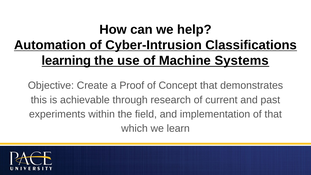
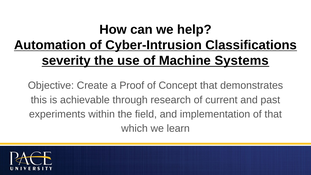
learning: learning -> severity
